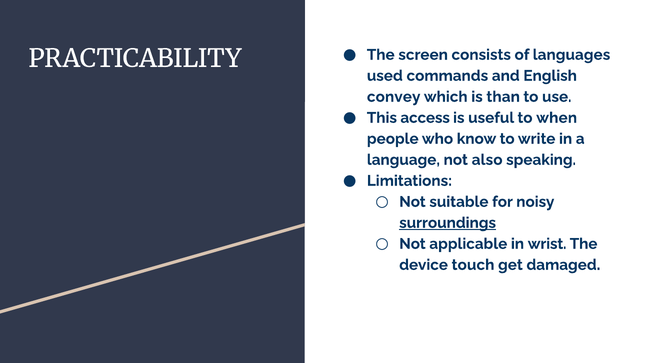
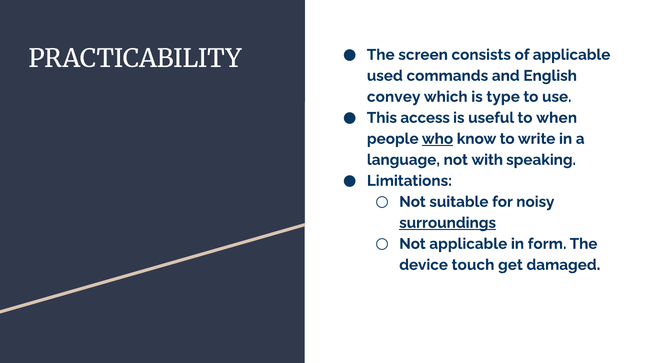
of languages: languages -> applicable
than: than -> type
who underline: none -> present
also: also -> with
wrist: wrist -> form
